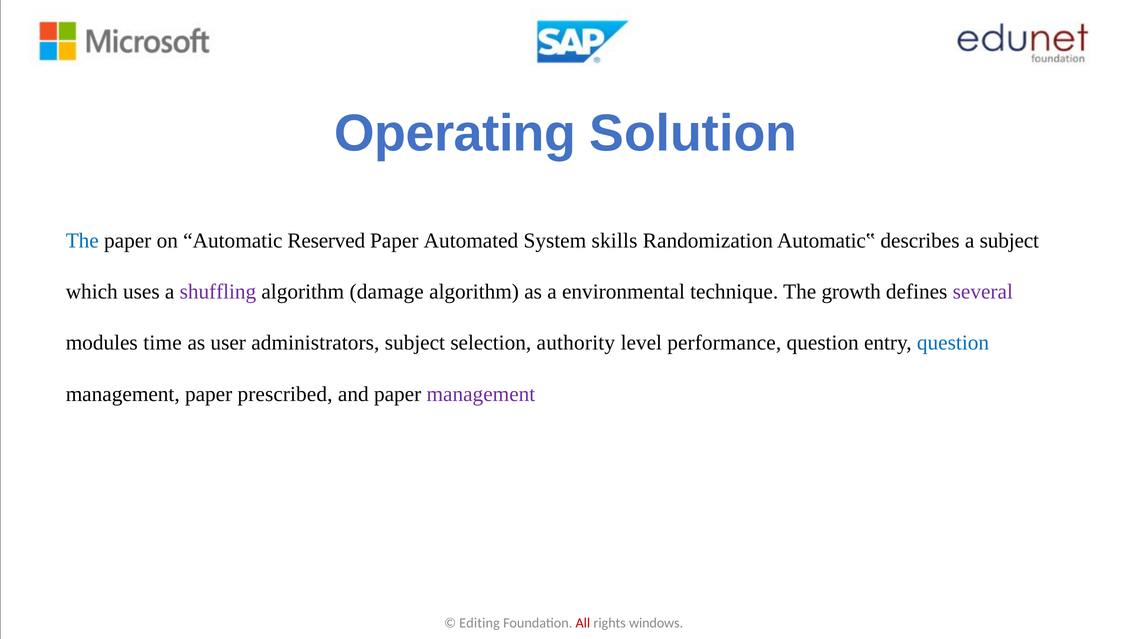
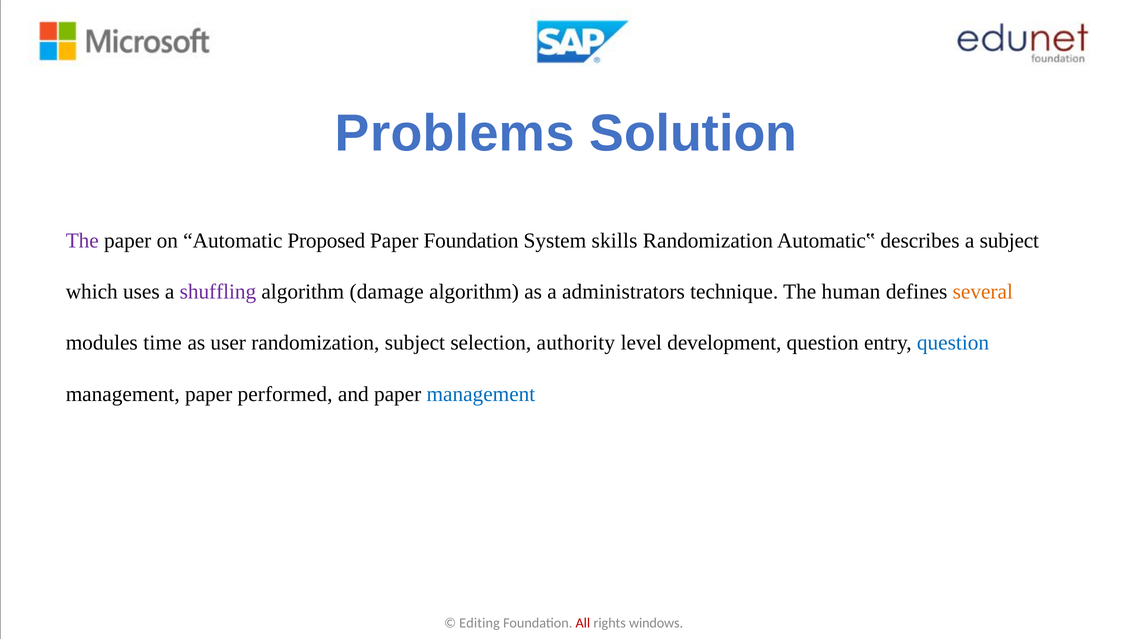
Operating: Operating -> Problems
The at (82, 241) colour: blue -> purple
Reserved: Reserved -> Proposed
Paper Automated: Automated -> Foundation
environmental: environmental -> administrators
growth: growth -> human
several colour: purple -> orange
user administrators: administrators -> randomization
performance: performance -> development
prescribed: prescribed -> performed
management at (481, 394) colour: purple -> blue
